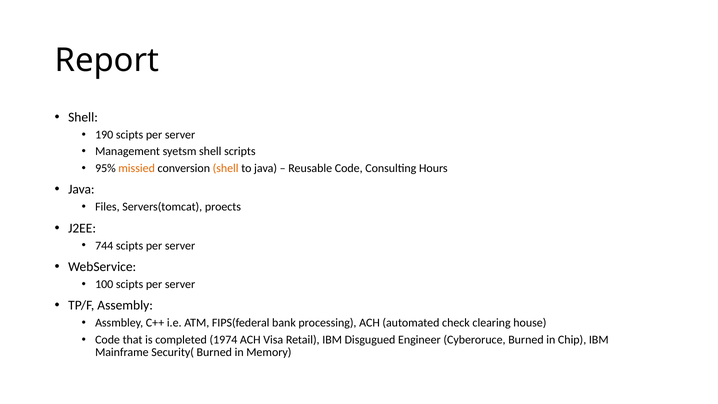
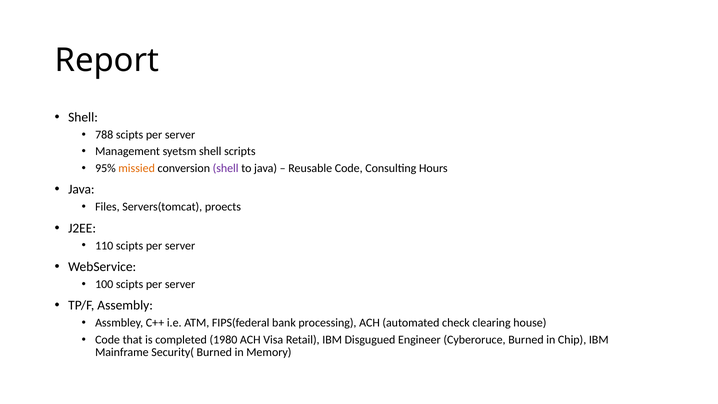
190: 190 -> 788
shell at (226, 168) colour: orange -> purple
744: 744 -> 110
1974: 1974 -> 1980
